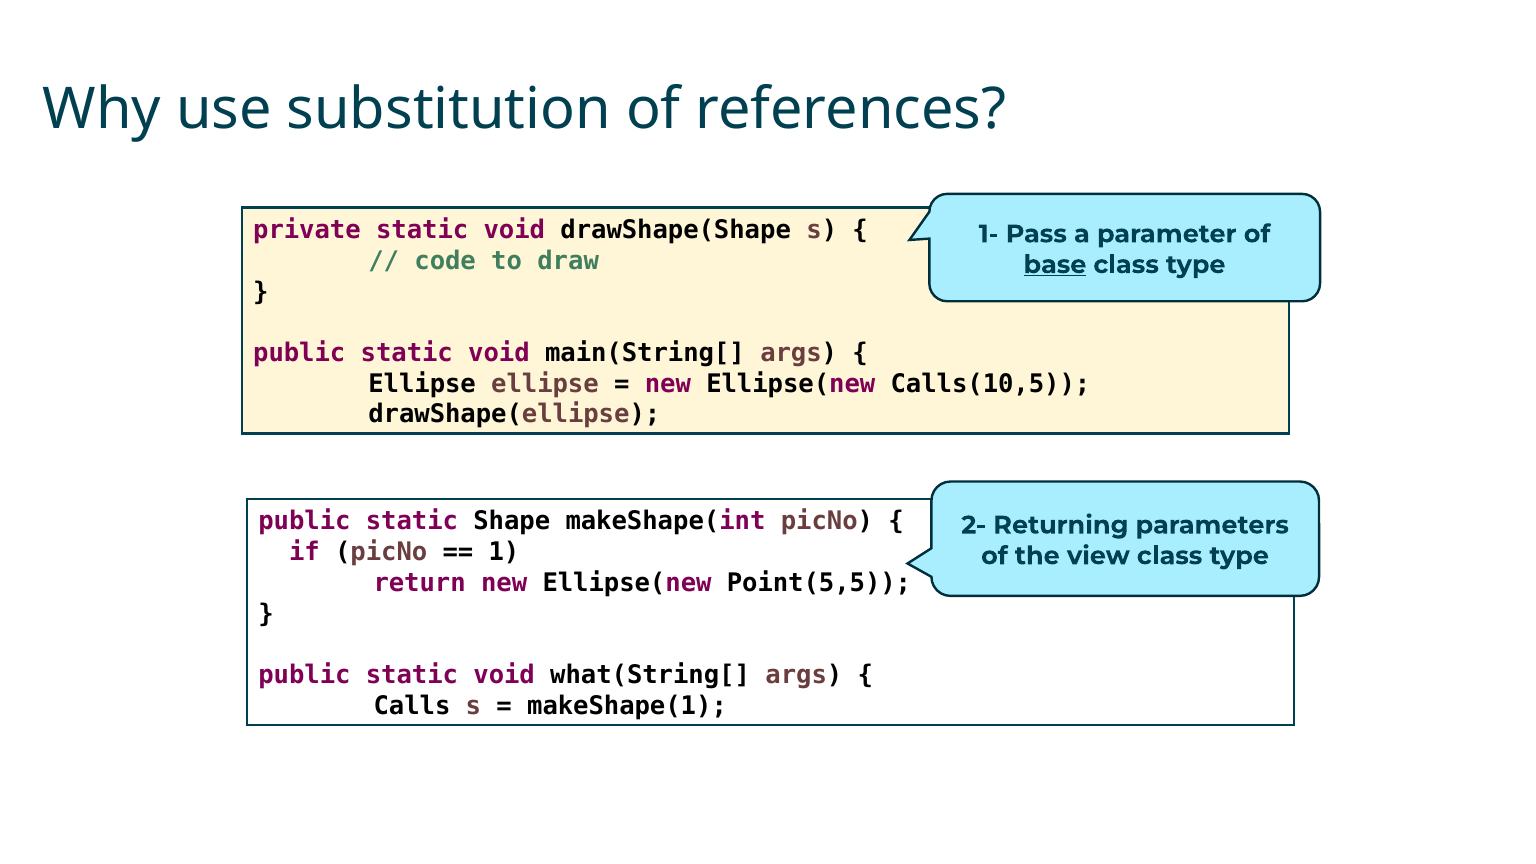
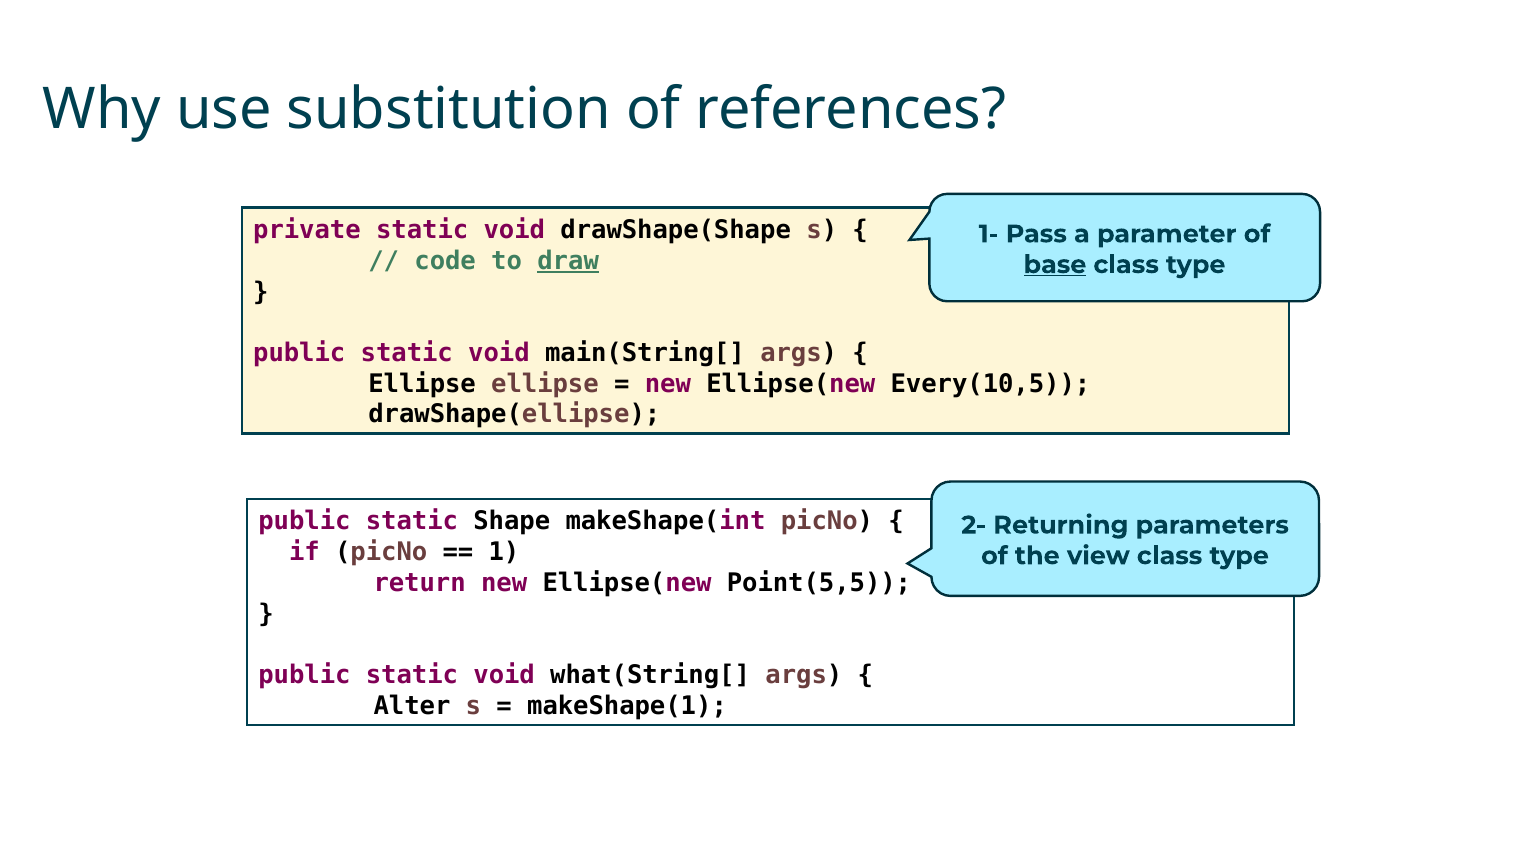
draw underline: none -> present
Calls(10,5: Calls(10,5 -> Every(10,5
Calls: Calls -> Alter
